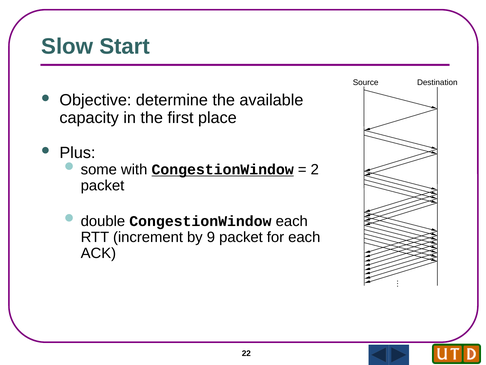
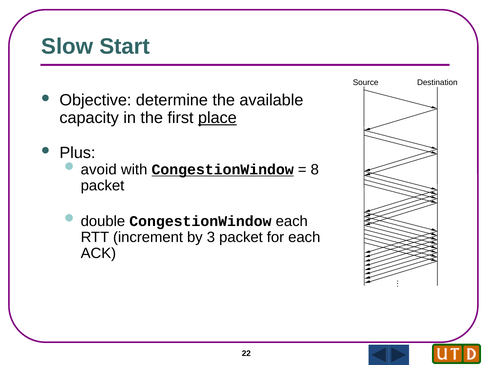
place underline: none -> present
some: some -> avoid
2: 2 -> 8
9: 9 -> 3
